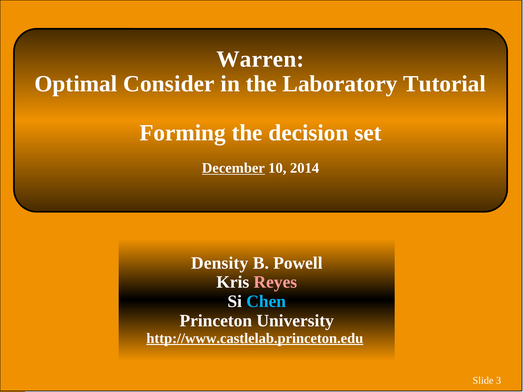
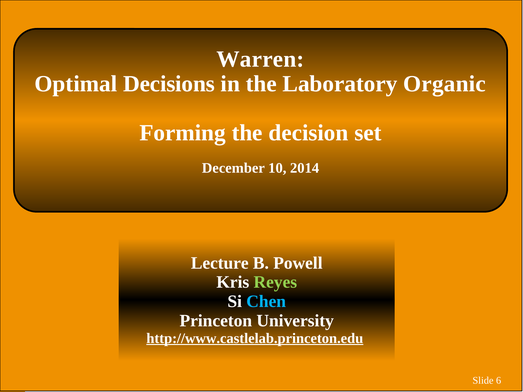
Consider: Consider -> Decisions
Tutorial: Tutorial -> Organic
December underline: present -> none
Density: Density -> Lecture
Reyes colour: pink -> light green
3: 3 -> 6
